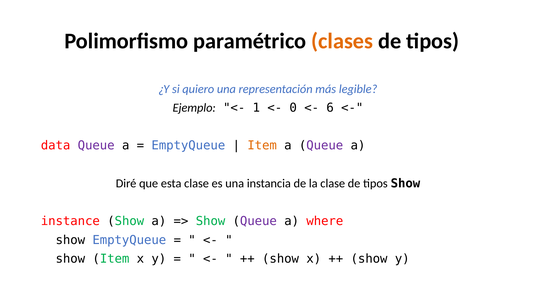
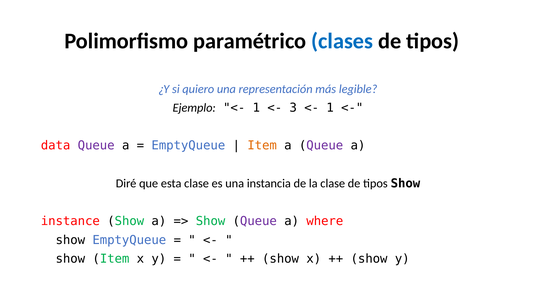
clases colour: orange -> blue
0: 0 -> 3
6 at (330, 108): 6 -> 1
